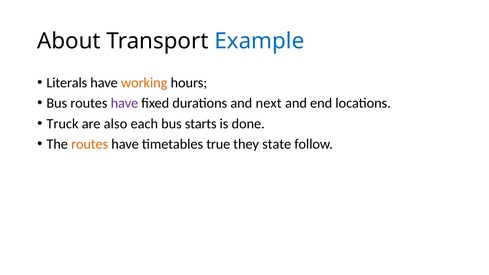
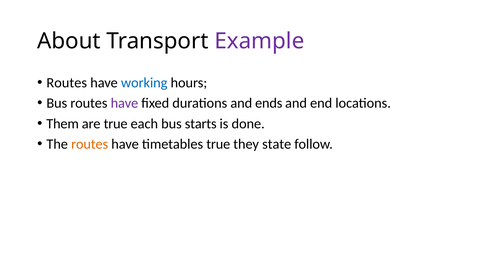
Example colour: blue -> purple
Literals at (67, 83): Literals -> Routes
working colour: orange -> blue
next: next -> ends
Truck: Truck -> Them
are also: also -> true
